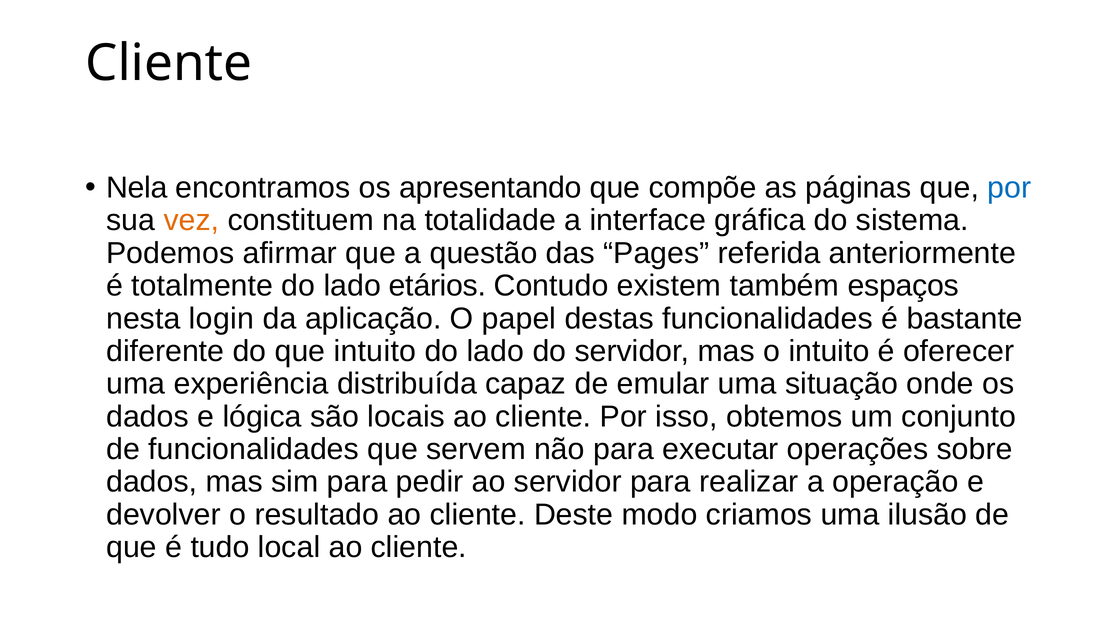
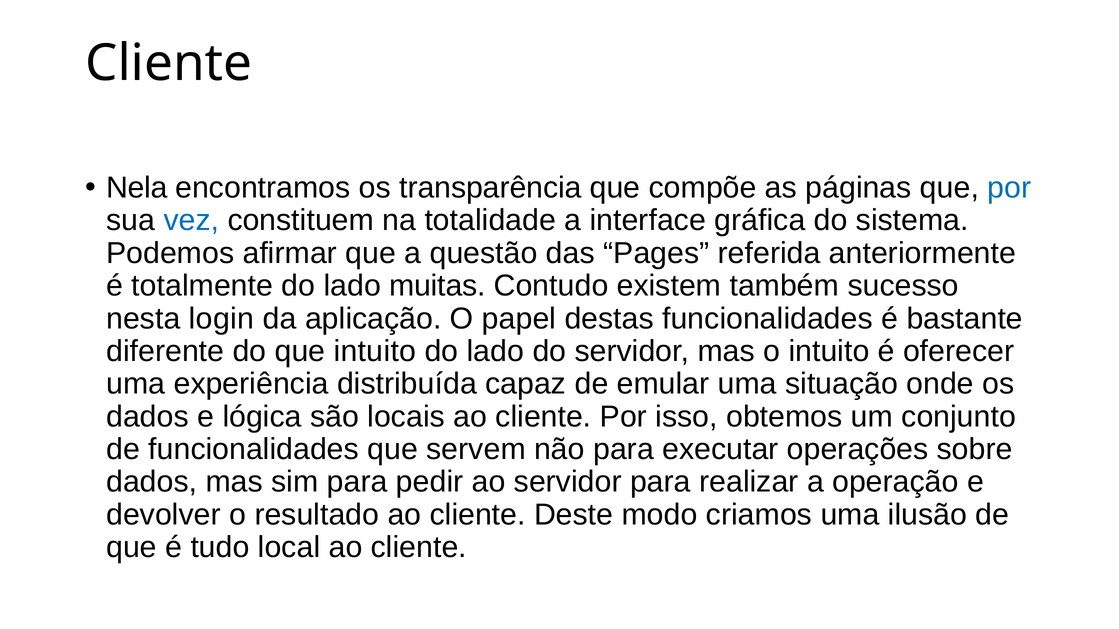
apresentando: apresentando -> transparência
vez colour: orange -> blue
etários: etários -> muitas
espaços: espaços -> sucesso
